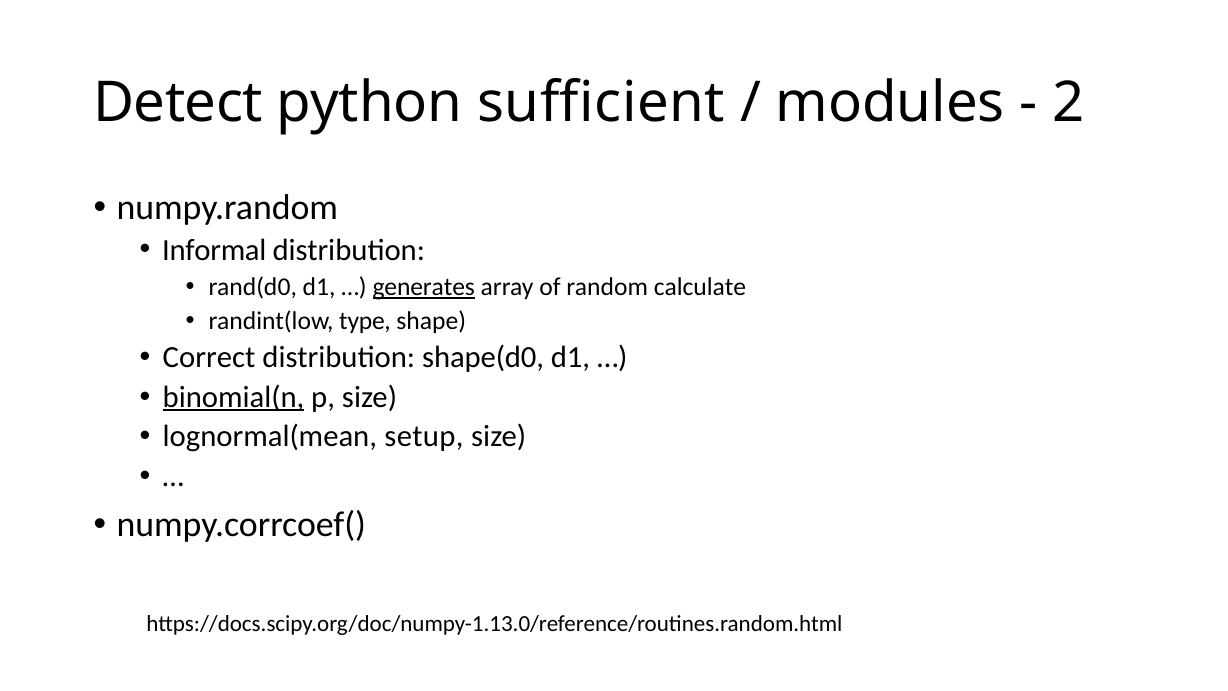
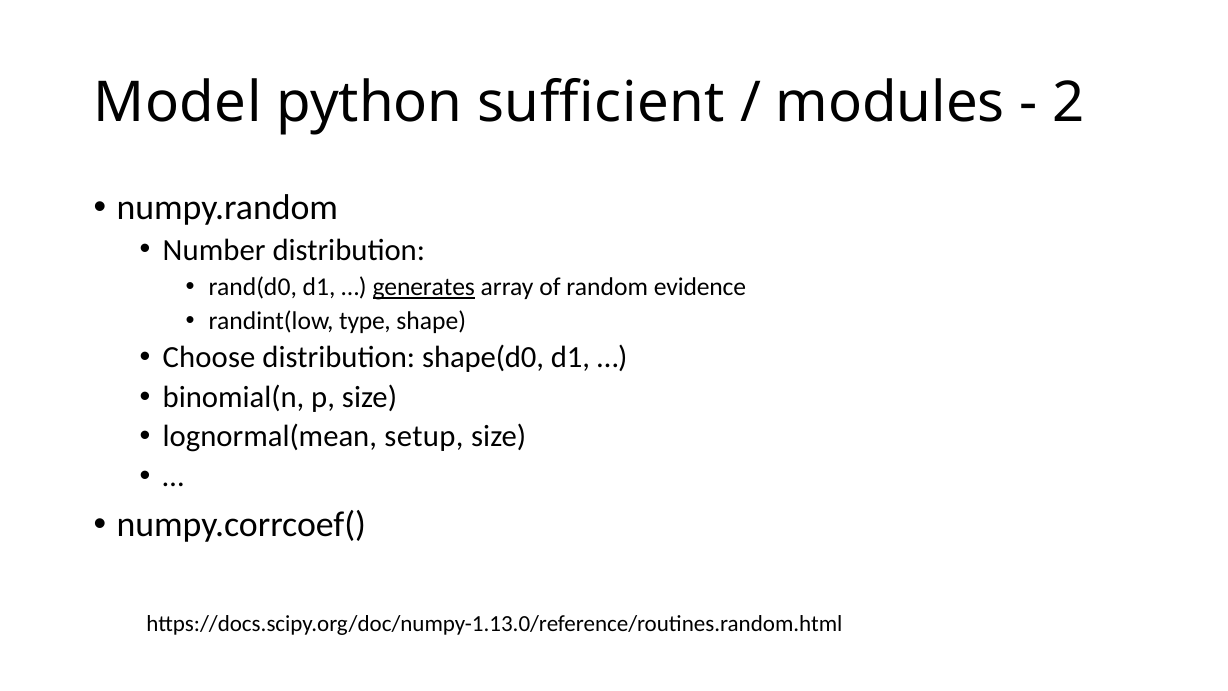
Detect: Detect -> Model
Informal: Informal -> Number
calculate: calculate -> evidence
Correct: Correct -> Choose
binomial(n underline: present -> none
